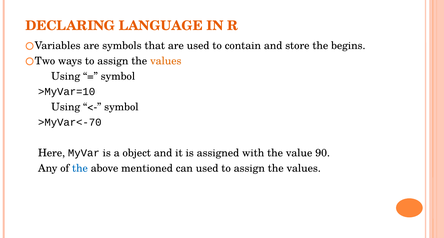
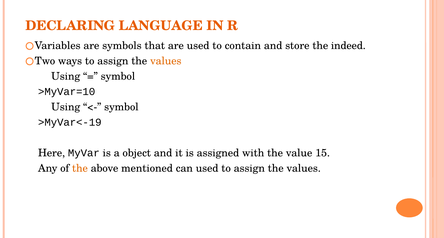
begins: begins -> indeed
>MyVar<-70: >MyVar<-70 -> >MyVar<-19
90: 90 -> 15
the at (80, 168) colour: blue -> orange
